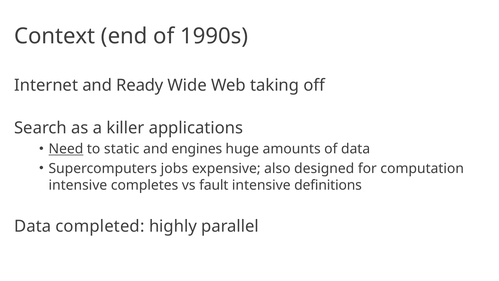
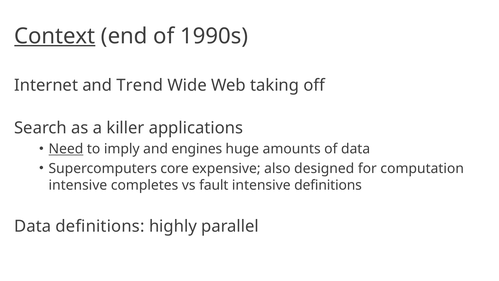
Context underline: none -> present
Ready: Ready -> Trend
static: static -> imply
jobs: jobs -> core
Data completed: completed -> definitions
